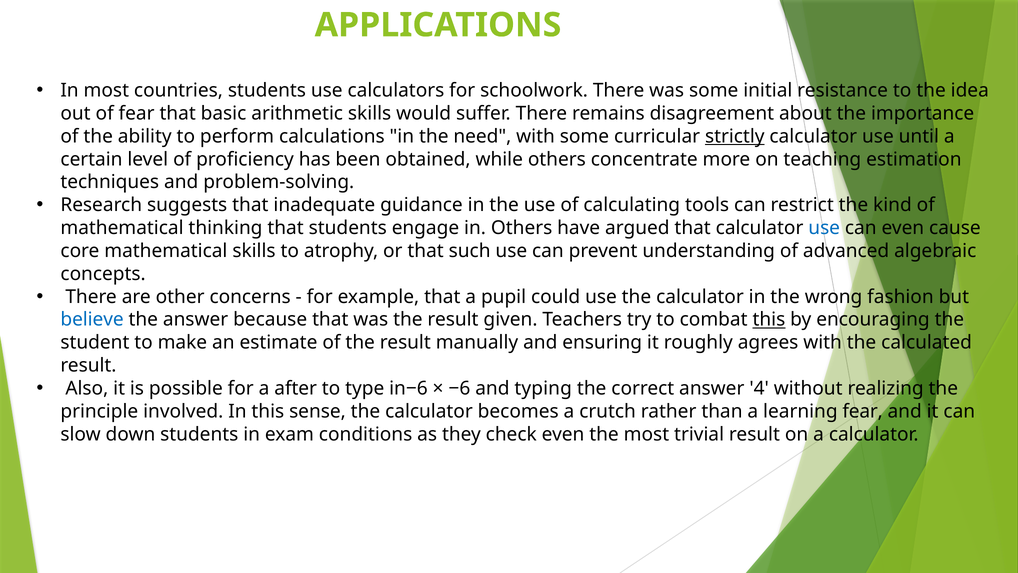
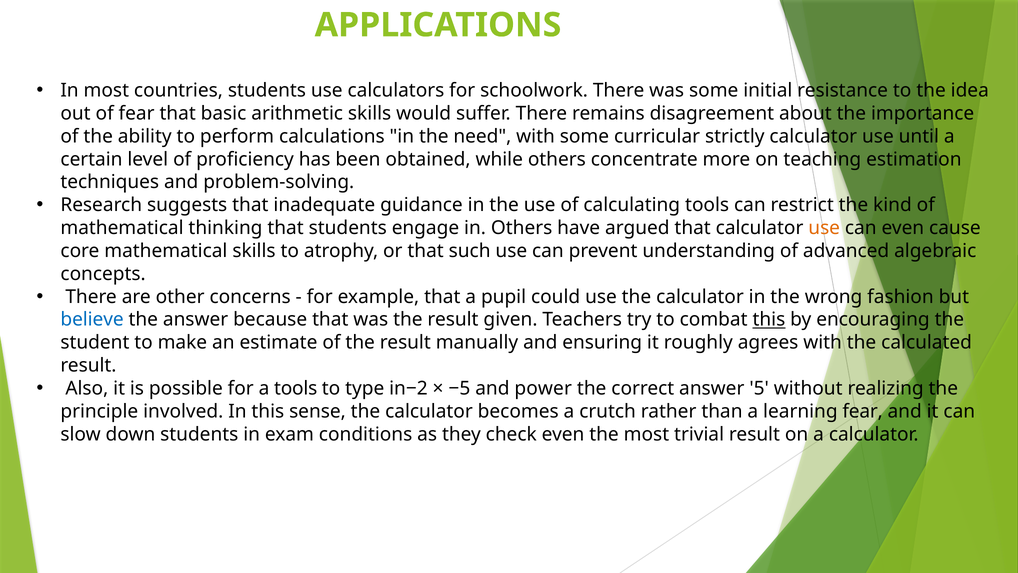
strictly underline: present -> none
use at (824, 228) colour: blue -> orange
a after: after -> tools
in−6: in−6 -> in−2
−6: −6 -> −5
typing: typing -> power
4: 4 -> 5
